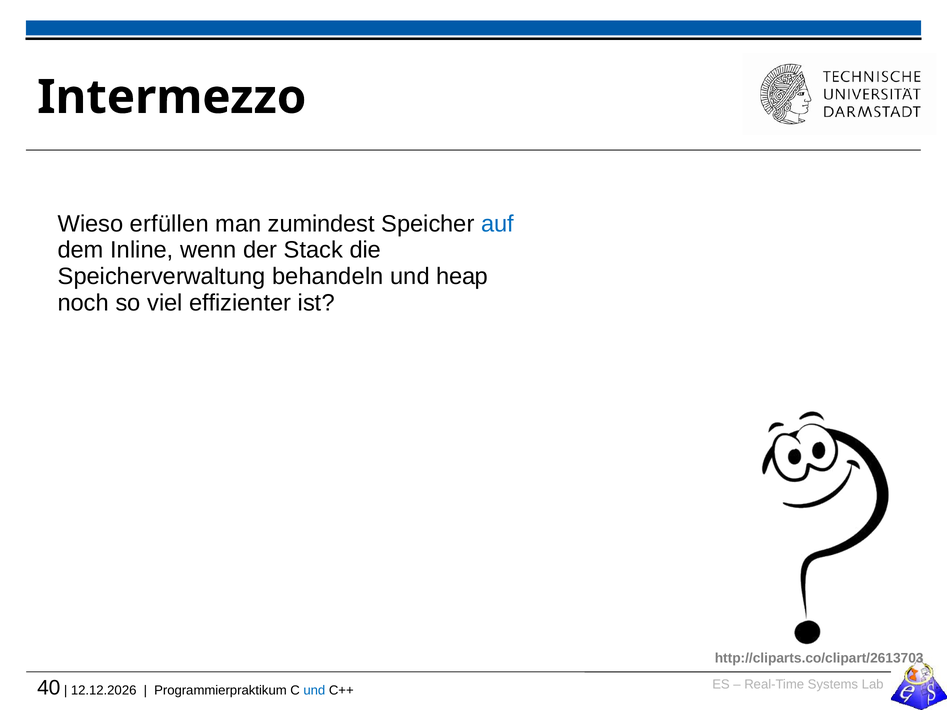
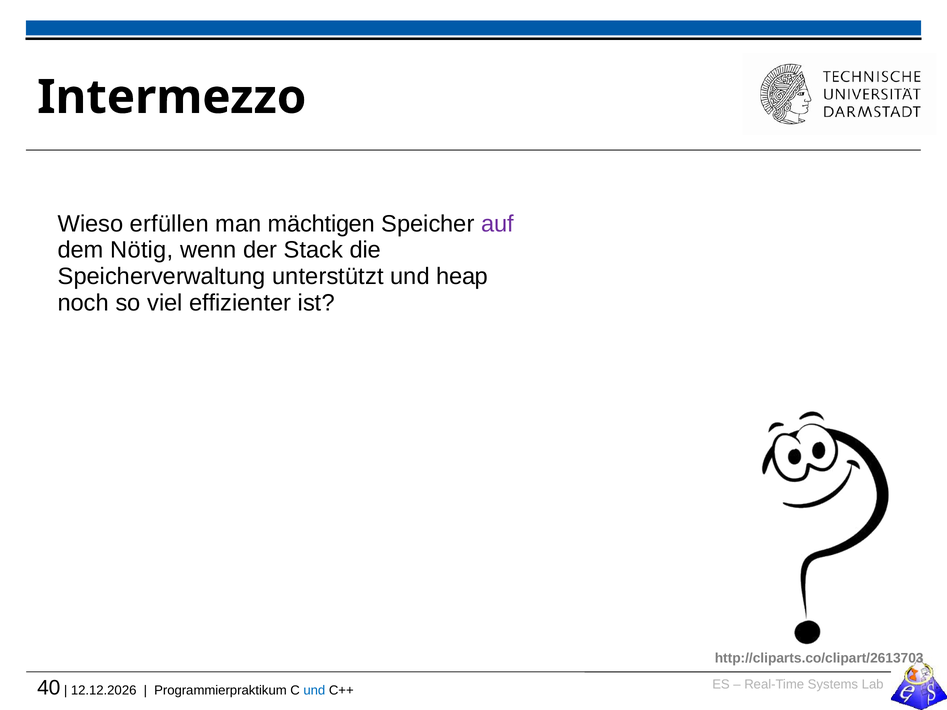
zumindest: zumindest -> mächtigen
auf colour: blue -> purple
Inline: Inline -> Nötig
behandeln: behandeln -> unterstützt
